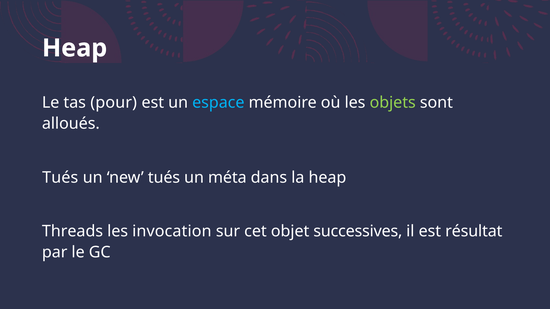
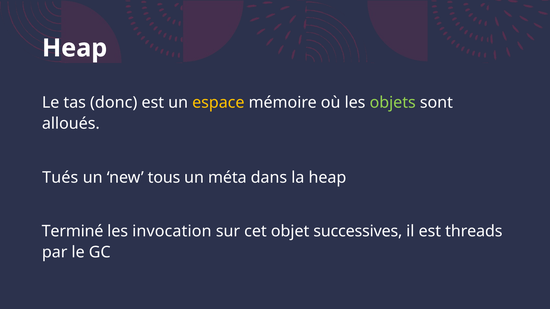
pour: pour -> donc
espace colour: light blue -> yellow
new tués: tués -> tous
Threads: Threads -> Terminé
résultat: résultat -> threads
